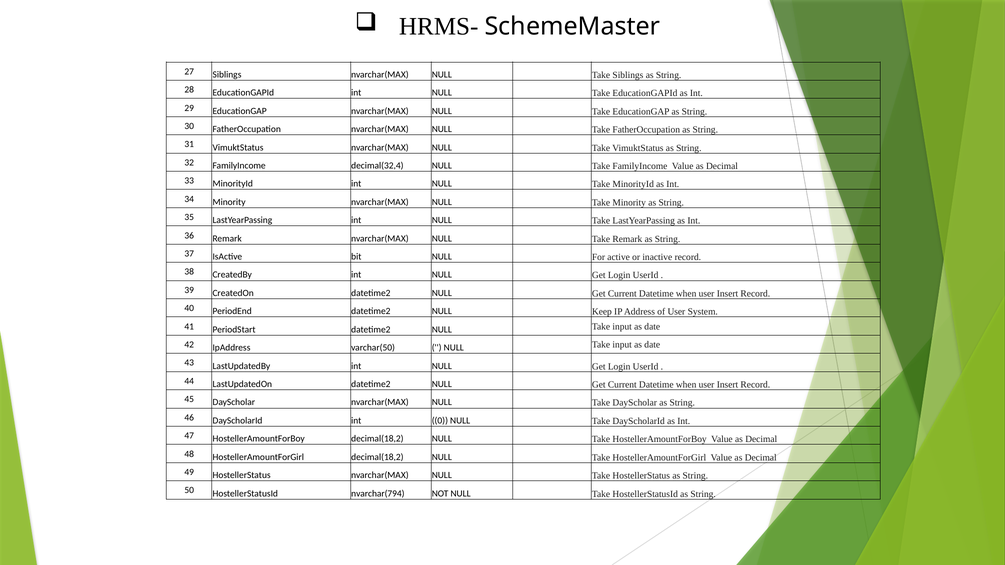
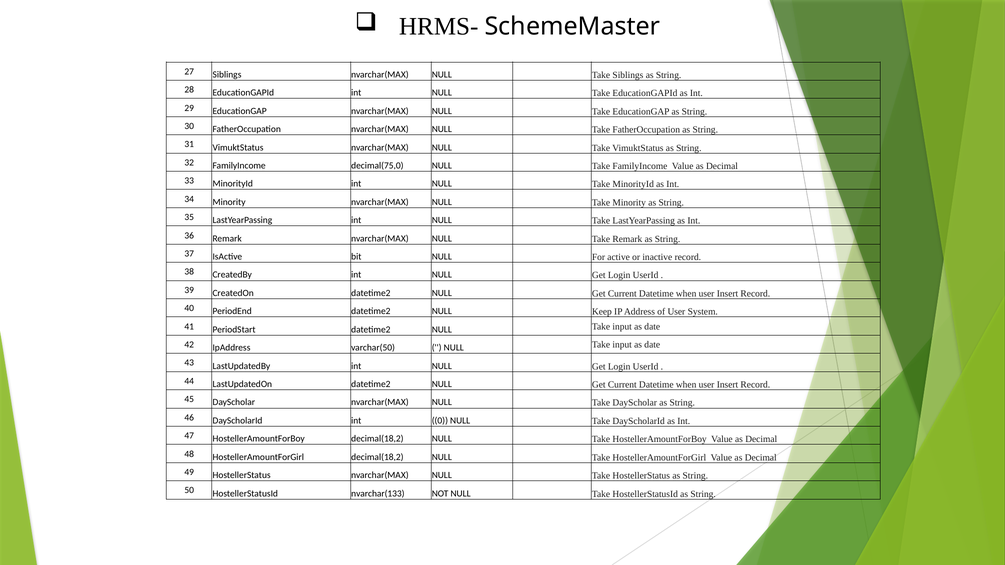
decimal(32,4: decimal(32,4 -> decimal(75,0
nvarchar(794: nvarchar(794 -> nvarchar(133
